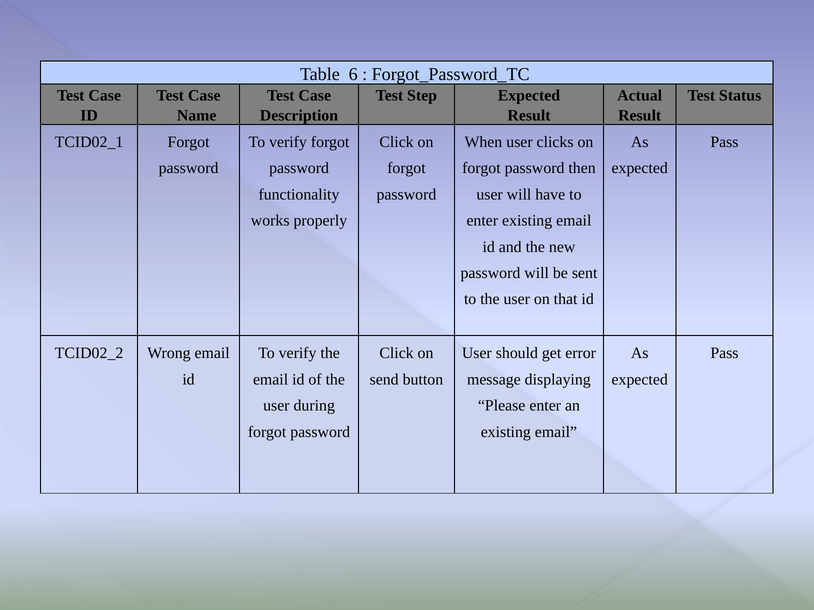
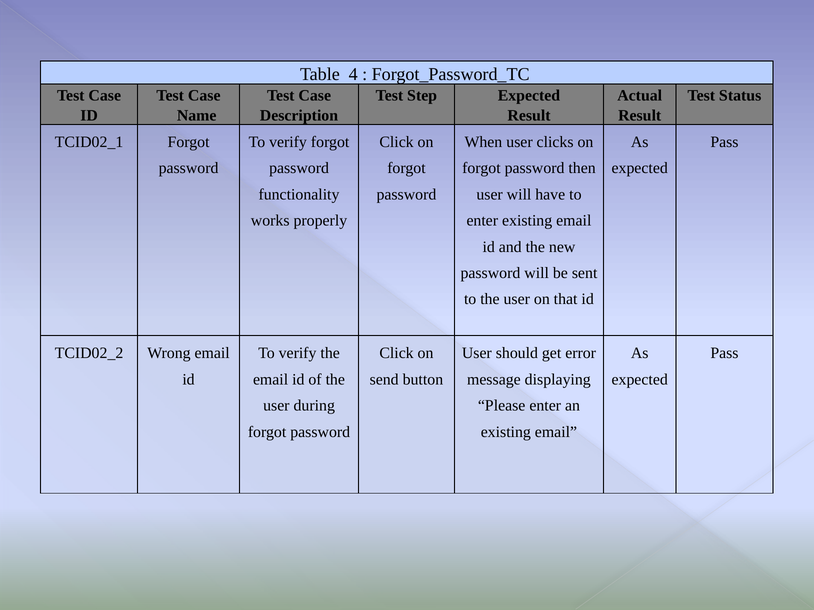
6: 6 -> 4
